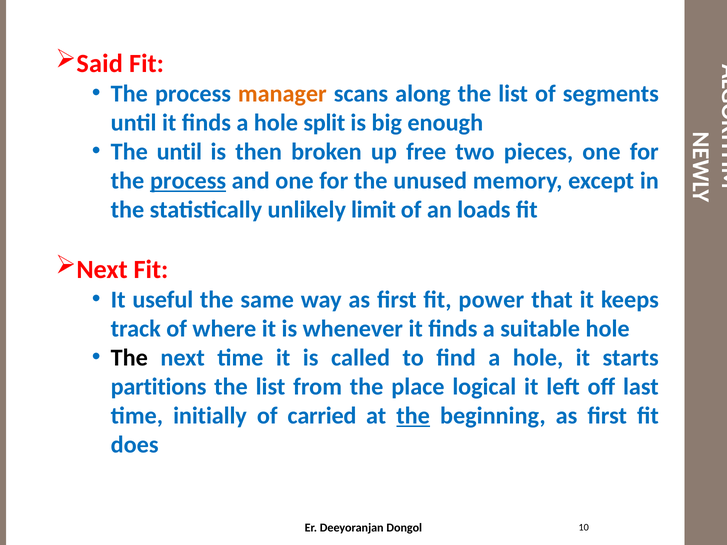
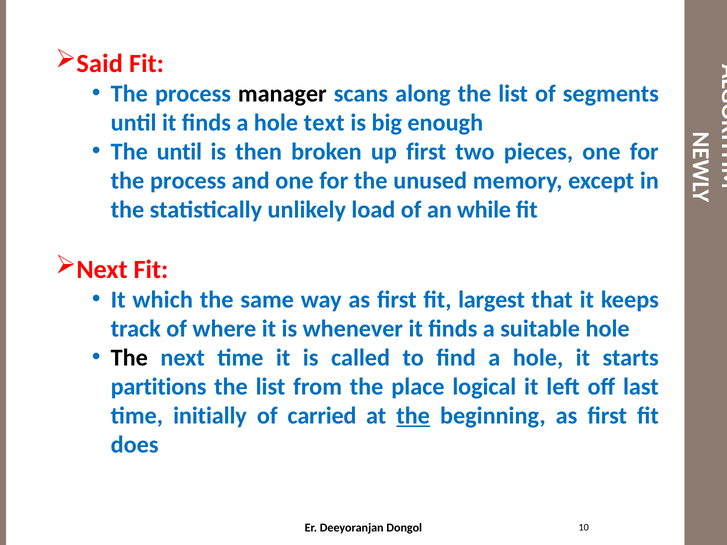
manager colour: orange -> black
split: split -> text
up free: free -> first
process at (188, 181) underline: present -> none
limit: limit -> load
loads: loads -> while
useful: useful -> which
power: power -> largest
